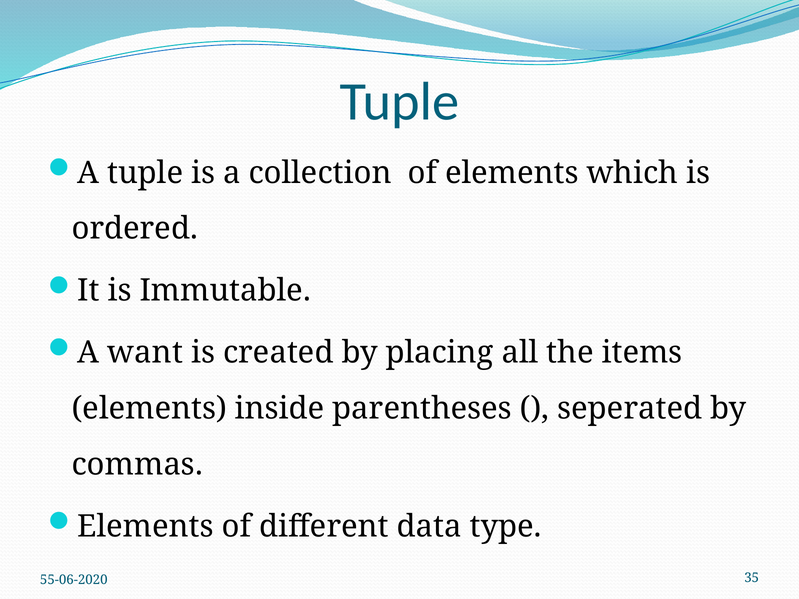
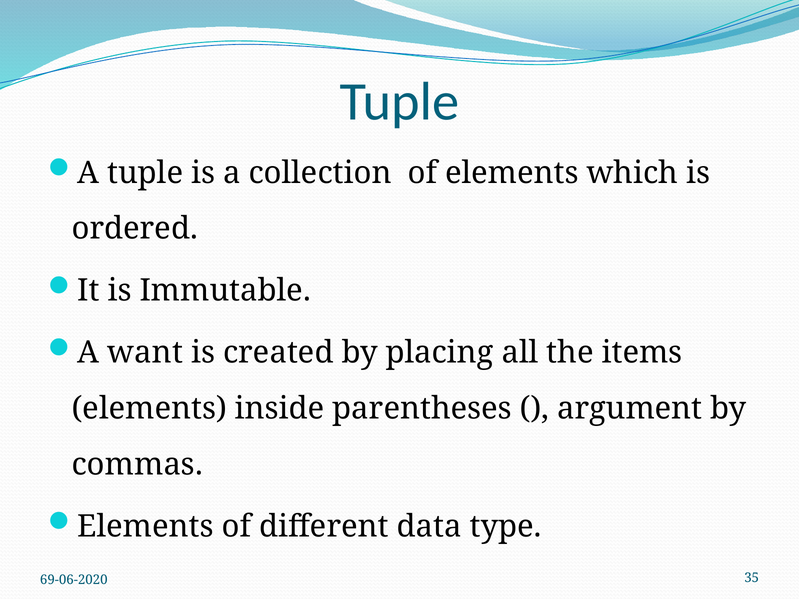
seperated: seperated -> argument
55-06-2020: 55-06-2020 -> 69-06-2020
